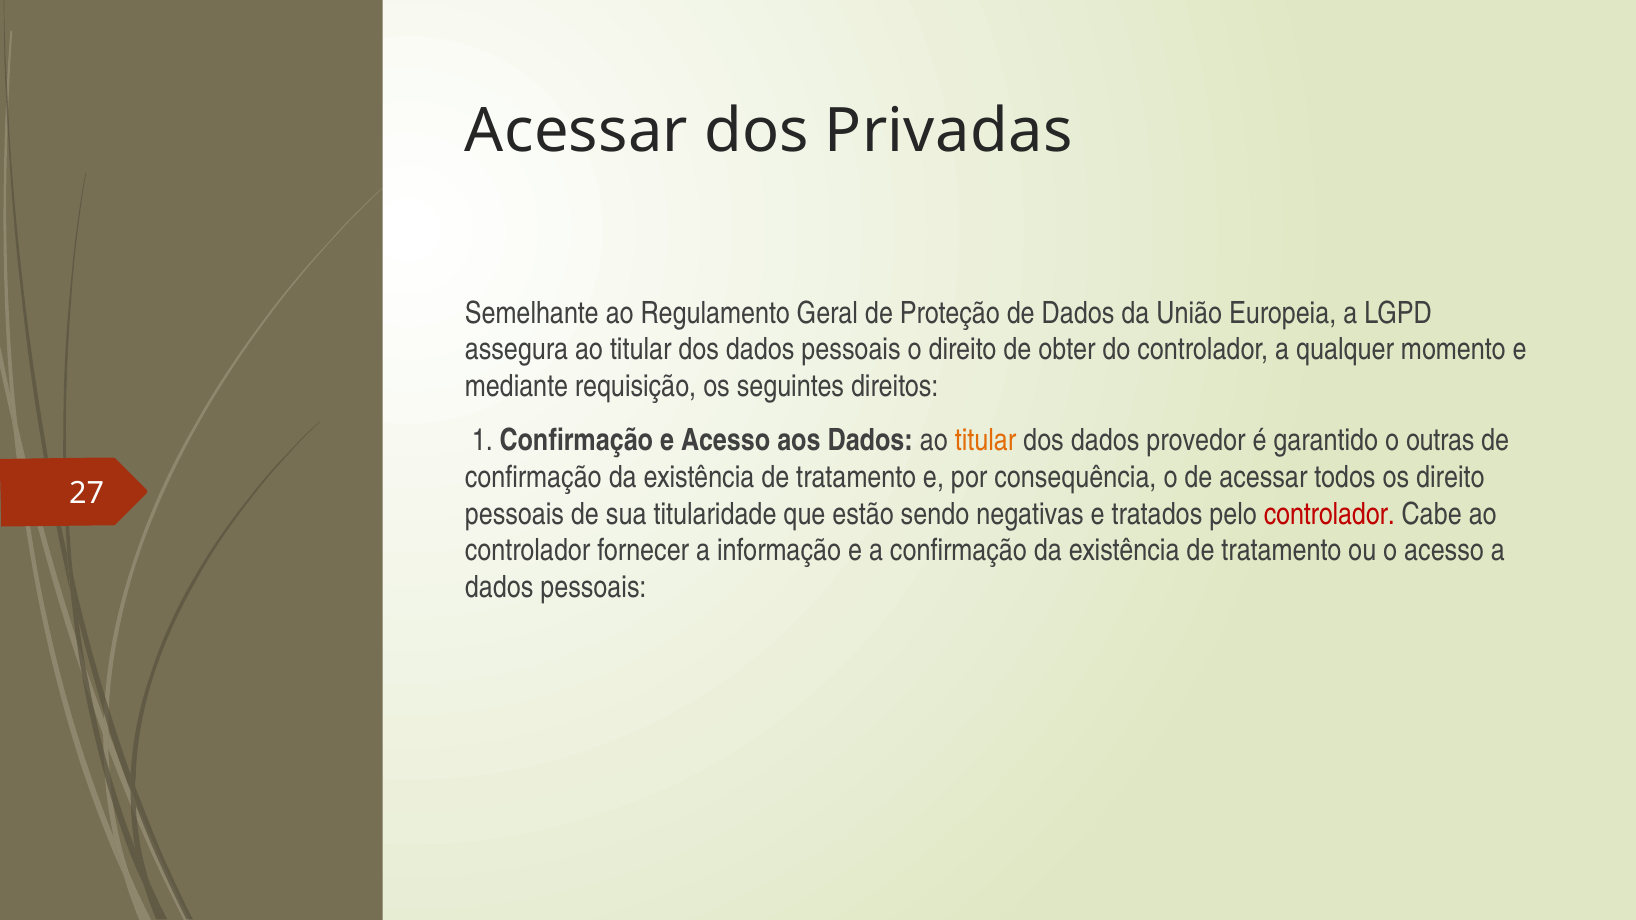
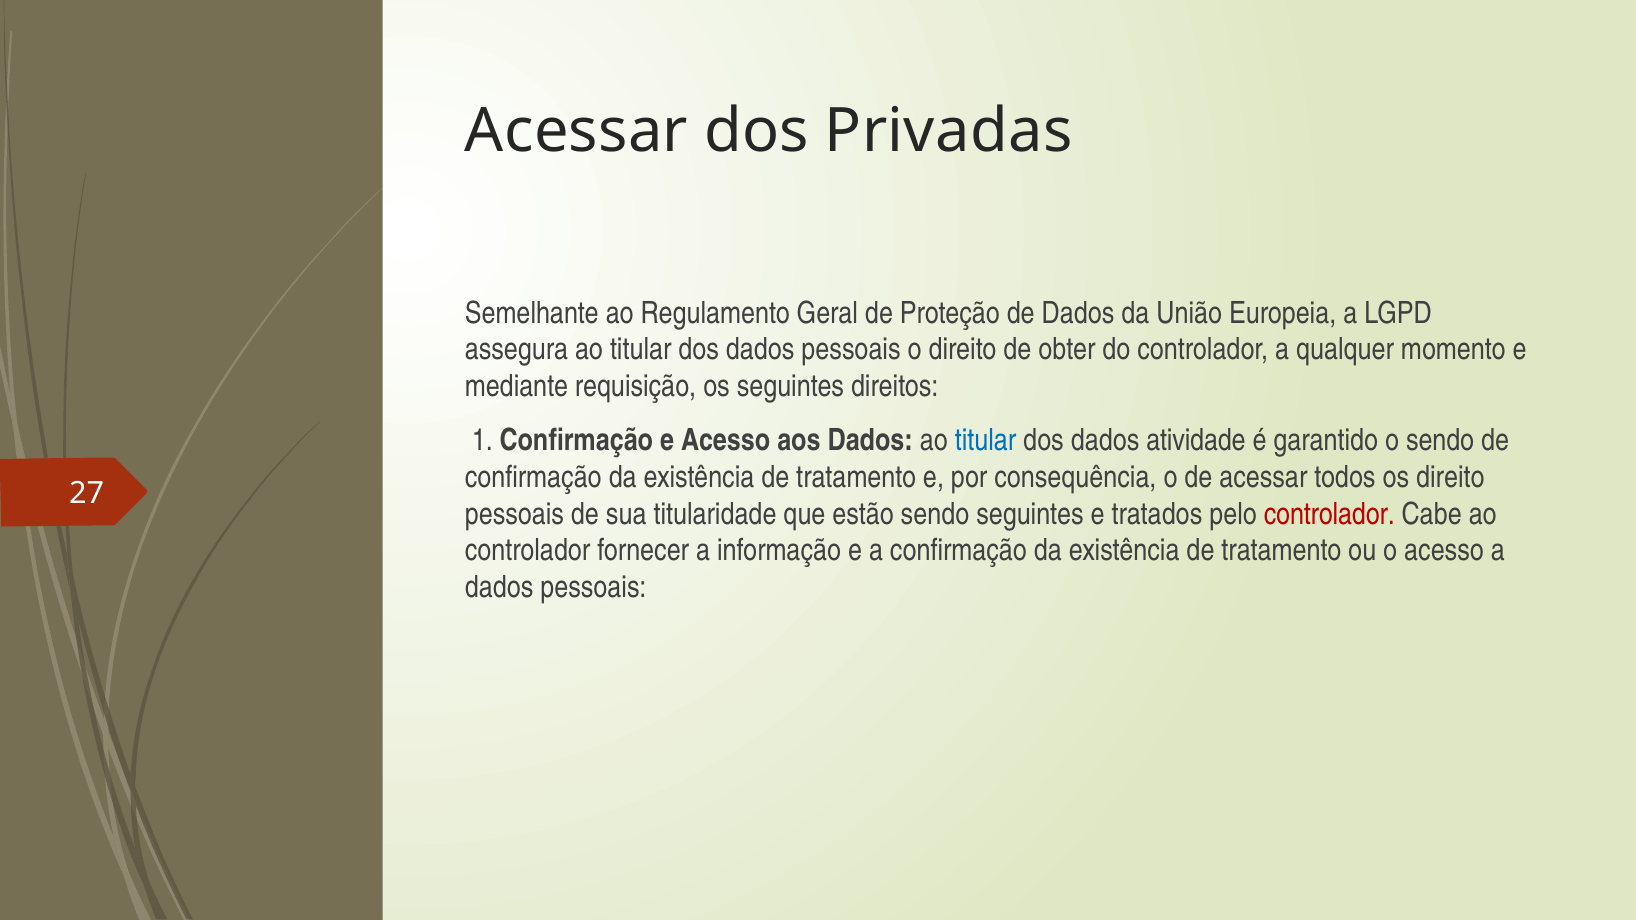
titular at (986, 440) colour: orange -> blue
provedor: provedor -> atividade
o outras: outras -> sendo
sendo negativas: negativas -> seguintes
